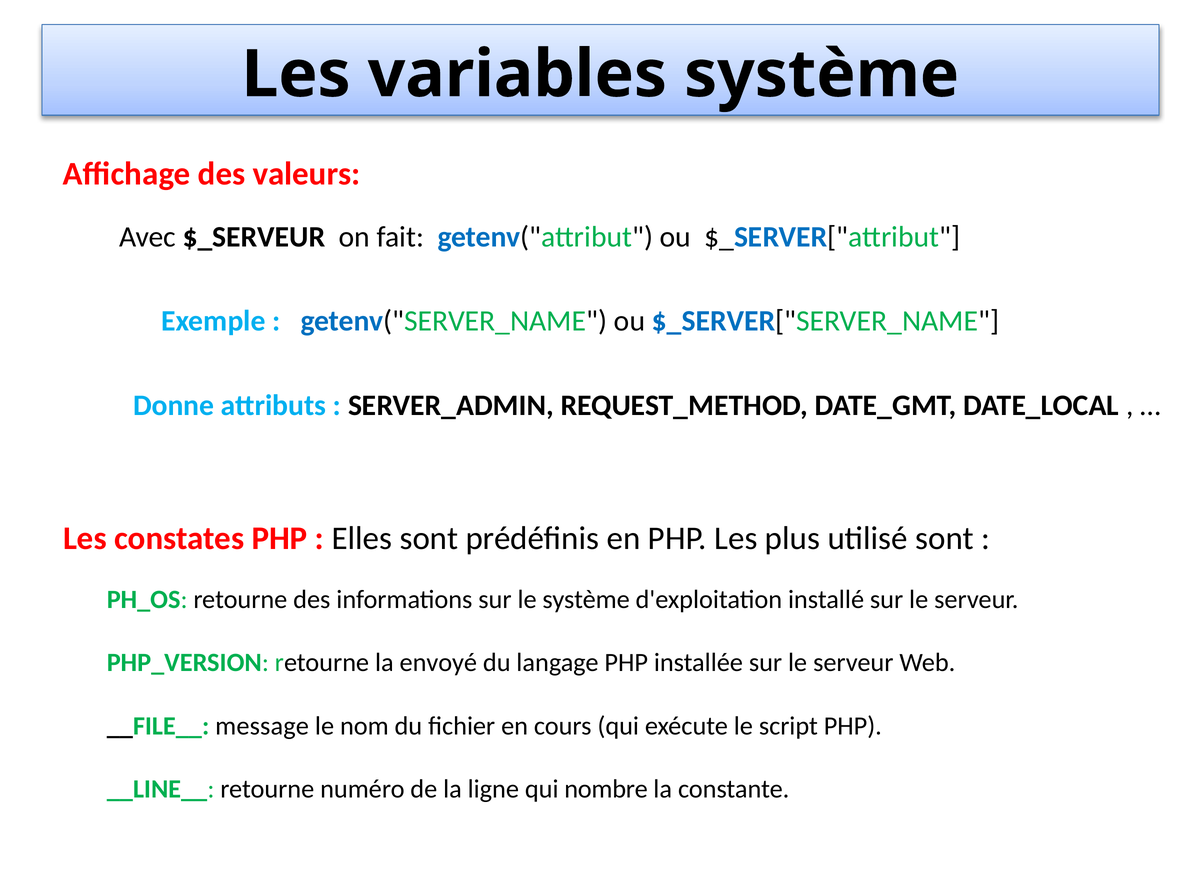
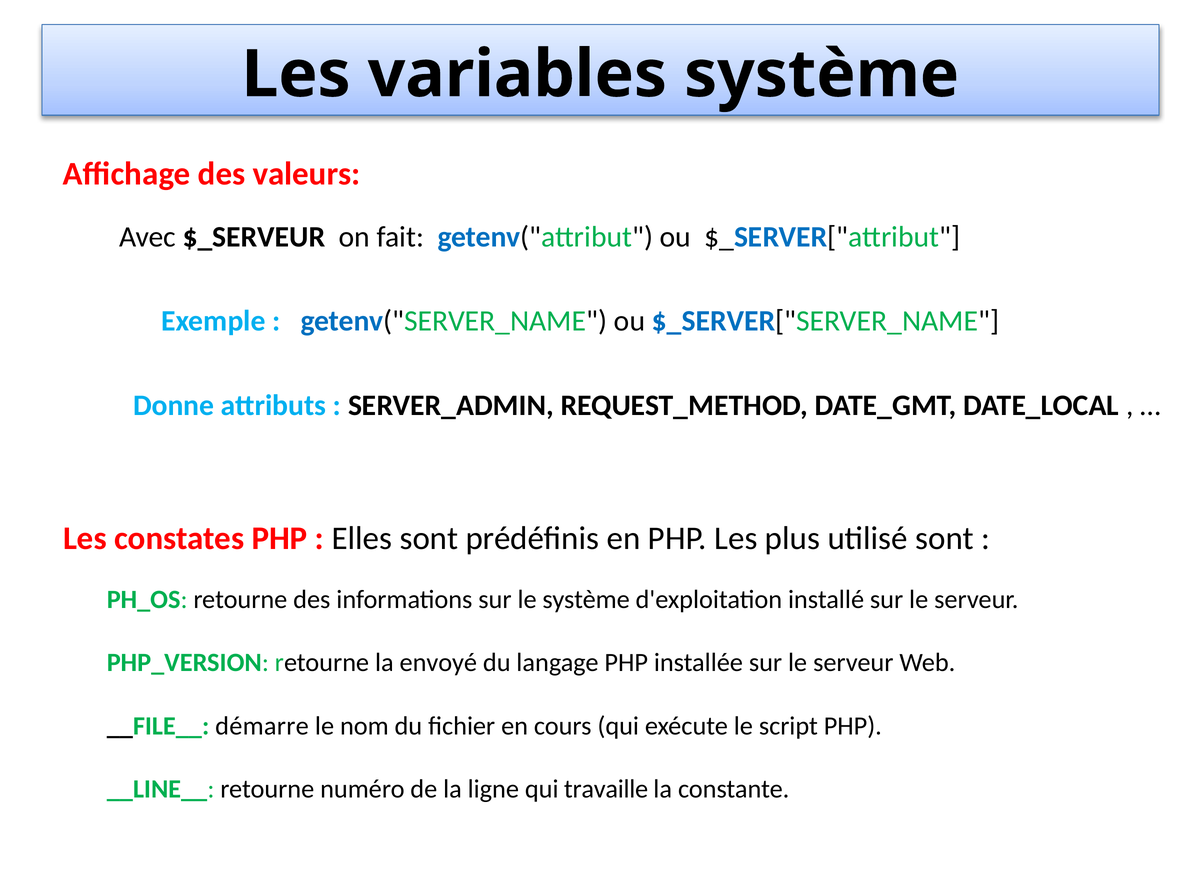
message: message -> démarre
nombre: nombre -> travaille
